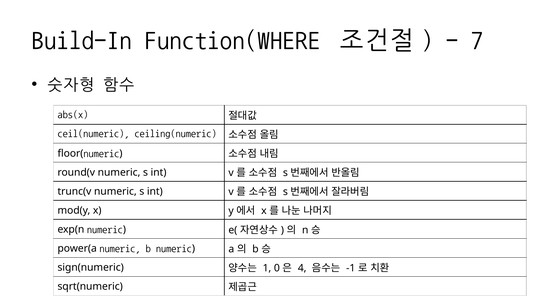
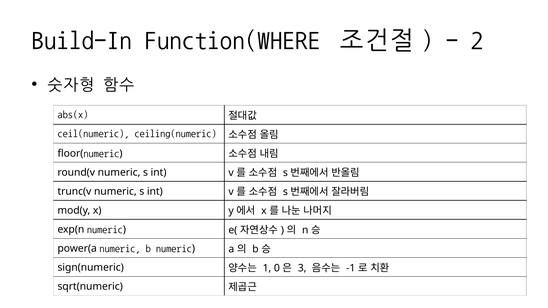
7: 7 -> 2
4: 4 -> 3
